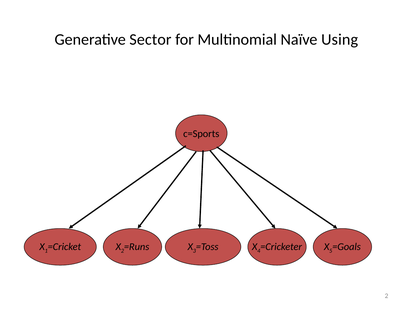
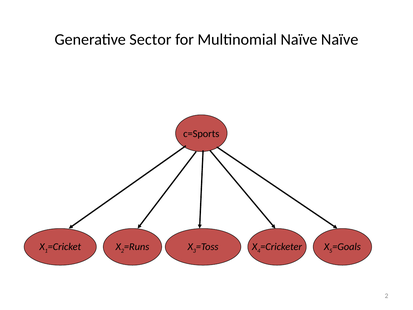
Naïve Using: Using -> Naïve
